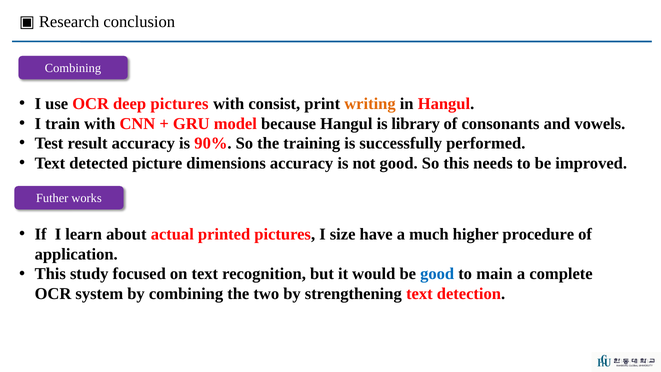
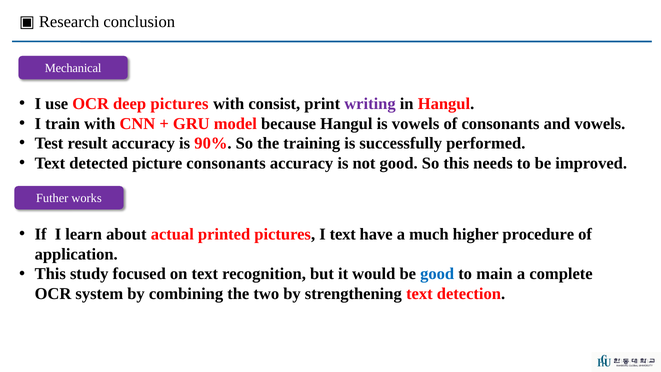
Combining at (73, 68): Combining -> Mechanical
writing colour: orange -> purple
is library: library -> vowels
picture dimensions: dimensions -> consonants
I size: size -> text
